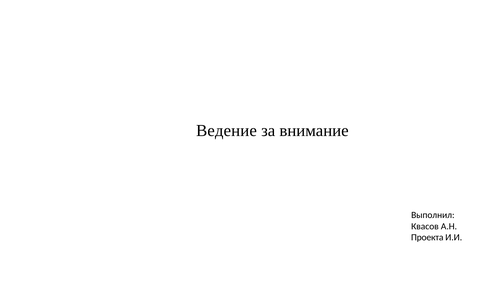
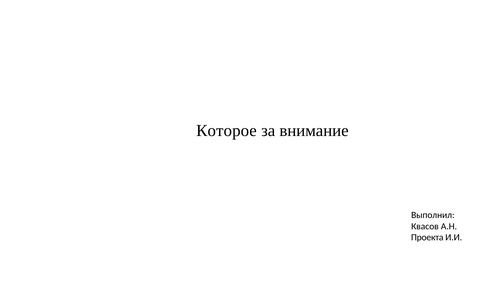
Ведение: Ведение -> Которое
